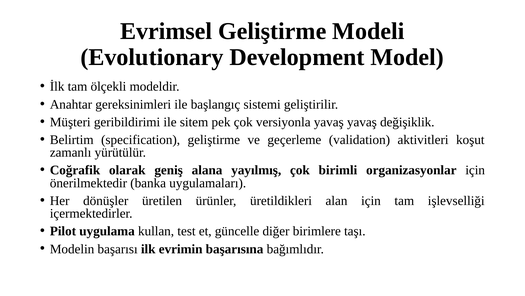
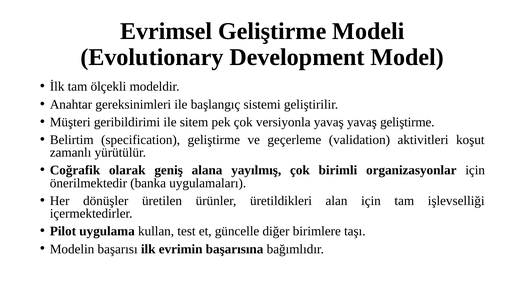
yavaş değişiklik: değişiklik -> geliştirme
